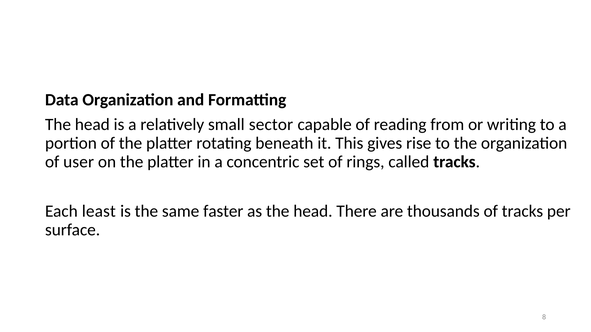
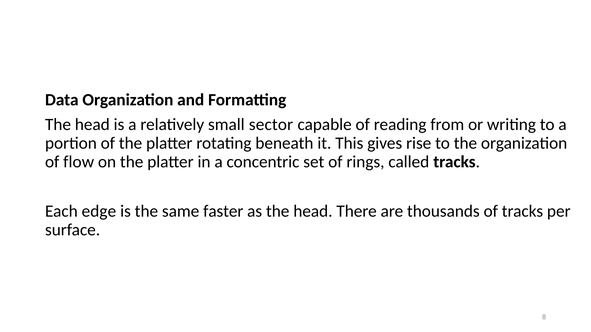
user: user -> flow
least: least -> edge
